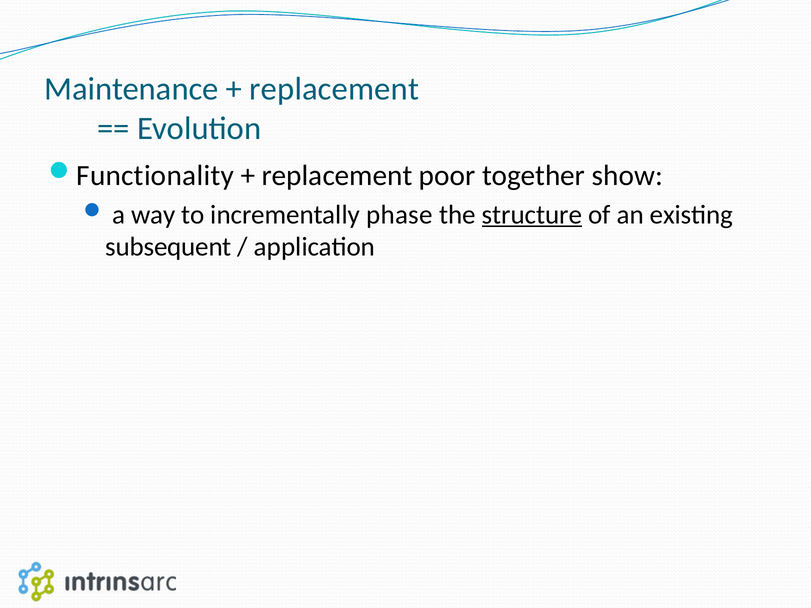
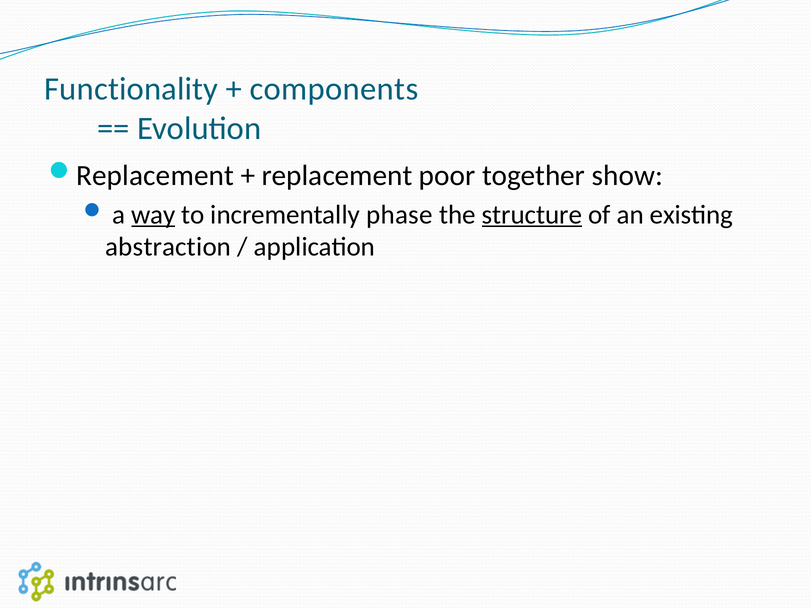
Maintenance: Maintenance -> Functionality
replacement at (334, 89): replacement -> components
Functionality at (155, 176): Functionality -> Replacement
way underline: none -> present
subsequent: subsequent -> abstraction
